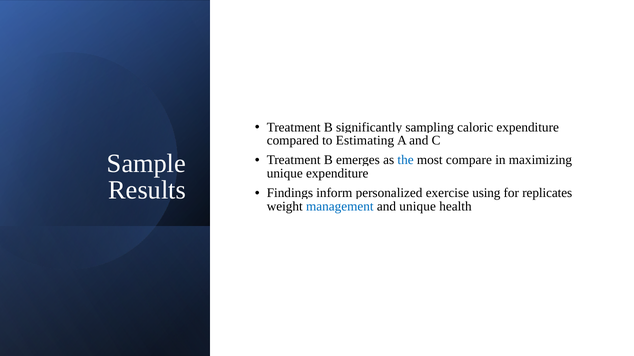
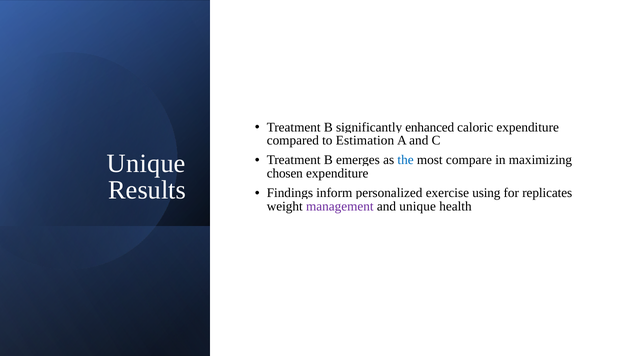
sampling: sampling -> enhanced
Estimating: Estimating -> Estimation
Sample at (146, 164): Sample -> Unique
unique at (285, 174): unique -> chosen
management colour: blue -> purple
